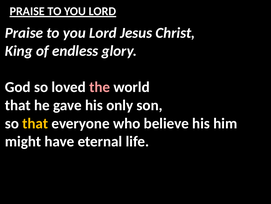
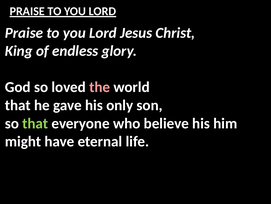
that at (35, 123) colour: yellow -> light green
